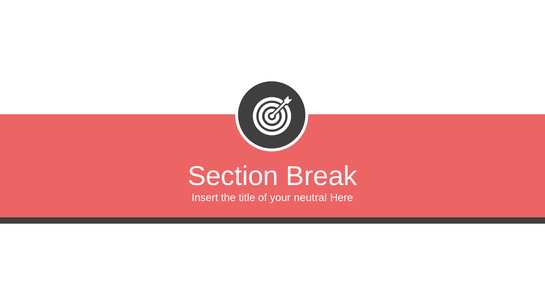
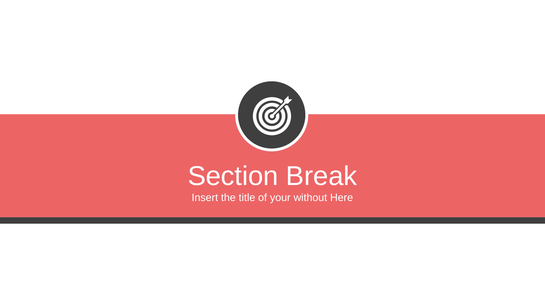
neutral: neutral -> without
